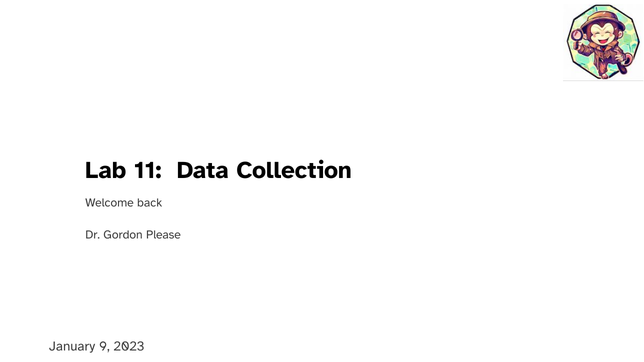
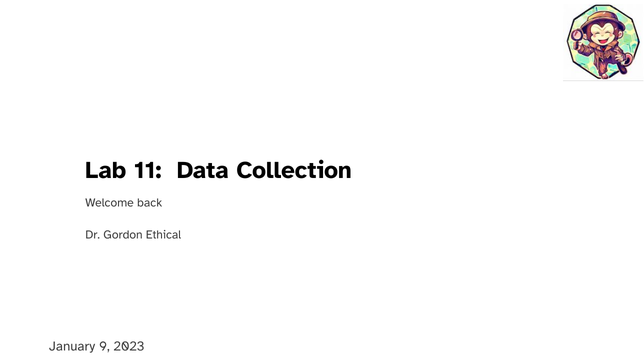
Please: Please -> Ethical
